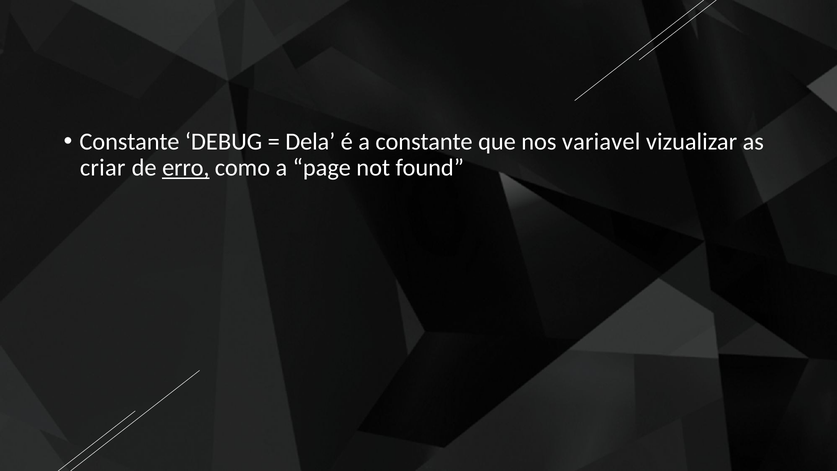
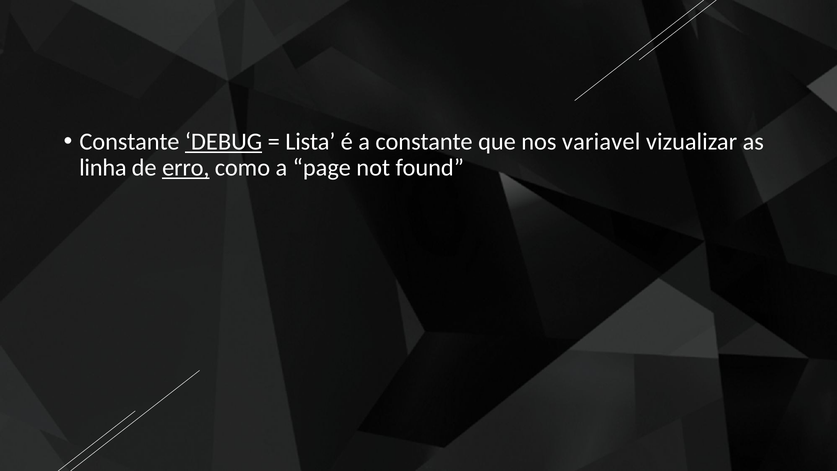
DEBUG underline: none -> present
Dela: Dela -> Lista
criar: criar -> linha
